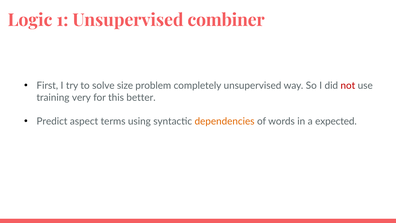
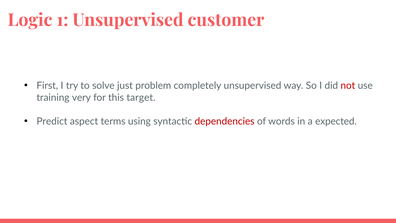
combiner: combiner -> customer
size: size -> just
better: better -> target
dependencies colour: orange -> red
